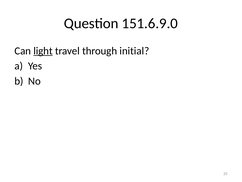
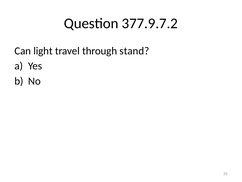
151.6.9.0: 151.6.9.0 -> 377.9.7.2
light underline: present -> none
initial: initial -> stand
